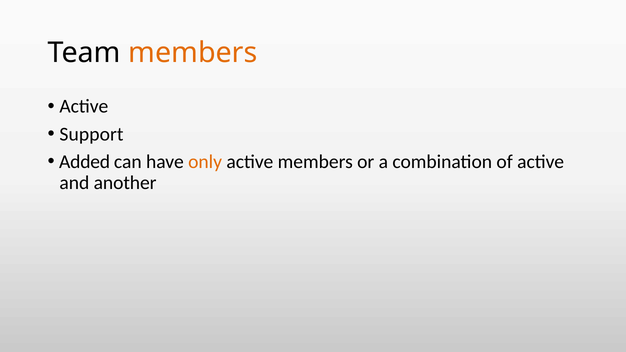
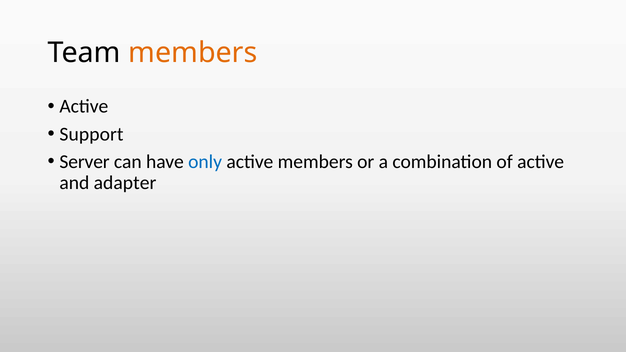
Added: Added -> Server
only colour: orange -> blue
another: another -> adapter
